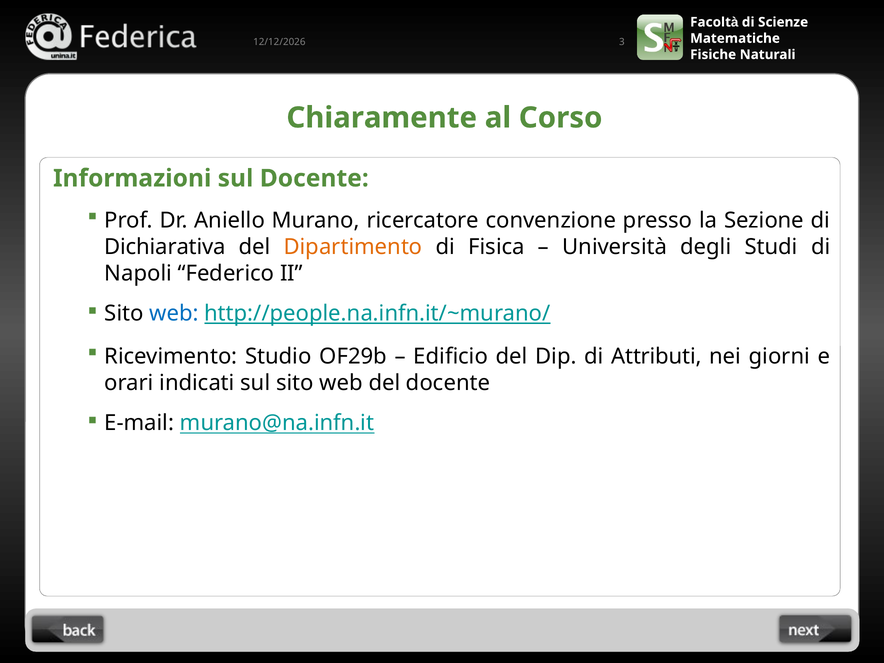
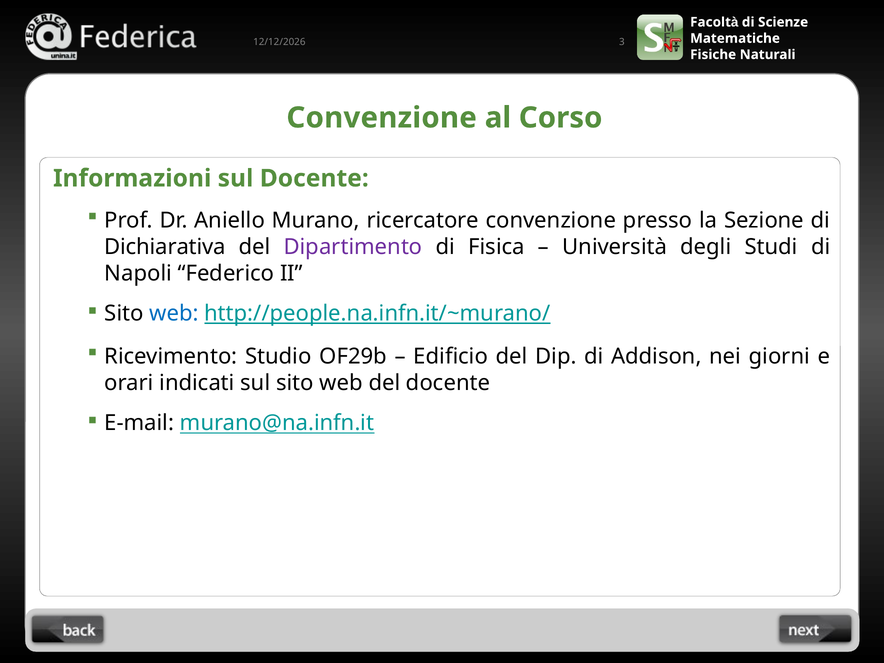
Chiaramente at (382, 118): Chiaramente -> Convenzione
Dipartimento colour: orange -> purple
Attributi: Attributi -> Addison
